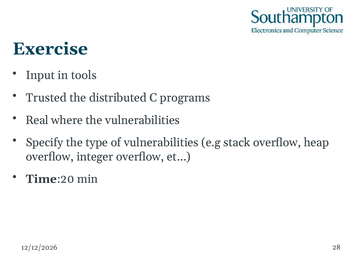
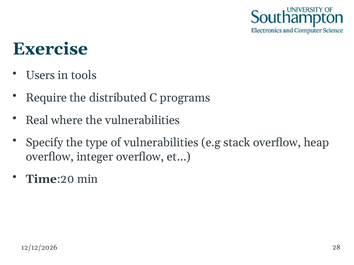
Input: Input -> Users
Trusted: Trusted -> Require
